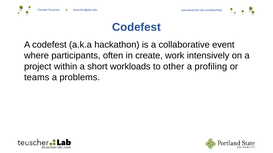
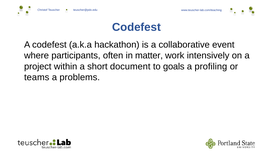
create: create -> matter
workloads: workloads -> document
other: other -> goals
